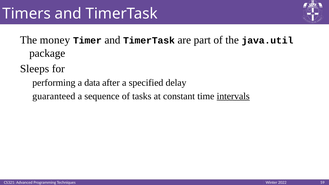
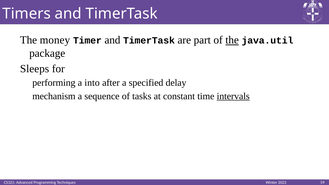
the at (232, 40) underline: none -> present
data: data -> into
guaranteed: guaranteed -> mechanism
